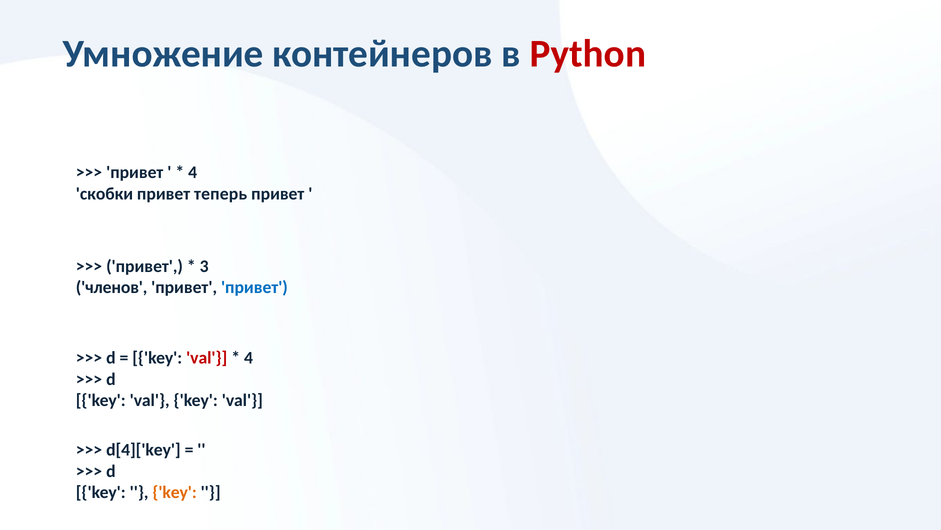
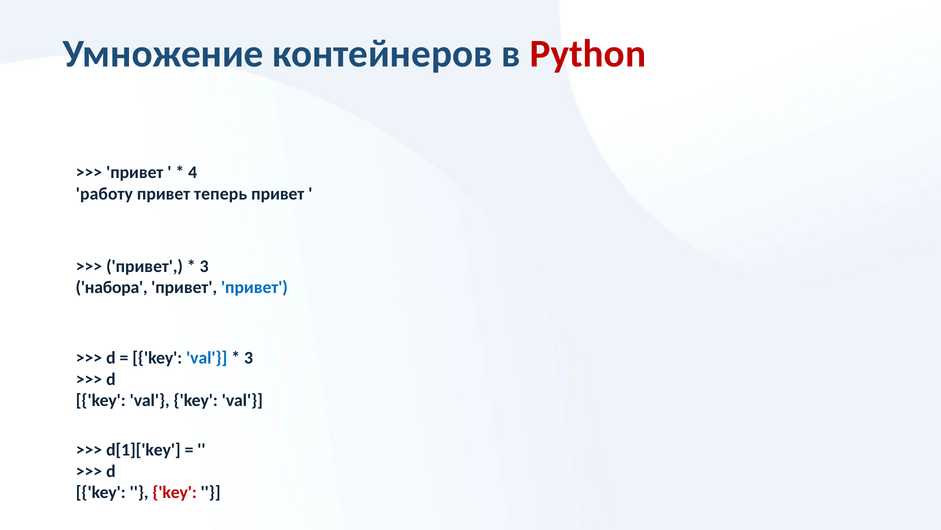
скобки: скобки -> работу
членов: членов -> набора
val at (207, 358) colour: red -> blue
4 at (249, 358): 4 -> 3
d[4]['key: d[4]['key -> d[1]['key
key at (175, 492) colour: orange -> red
